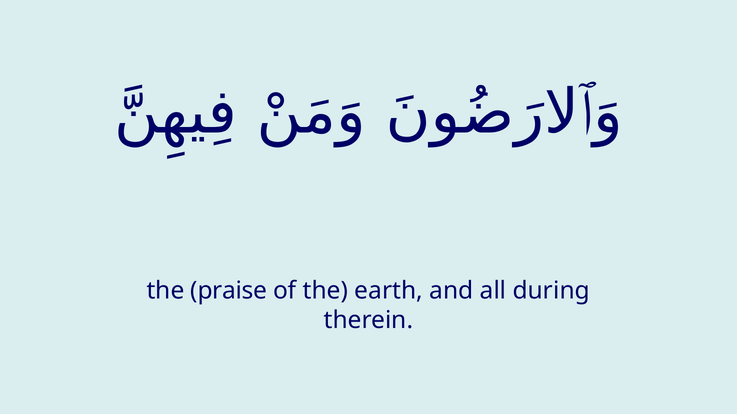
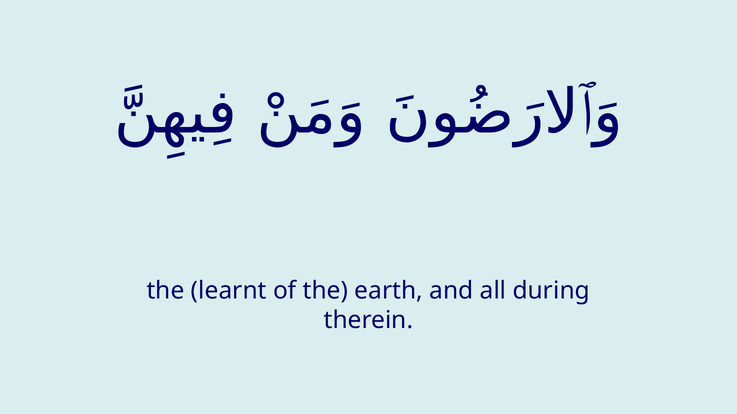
praise: praise -> learnt
